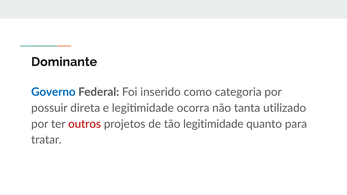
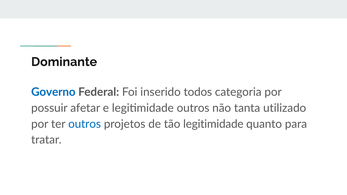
como: como -> todos
direta: direta -> afetar
legitimidade ocorra: ocorra -> outros
outros at (85, 124) colour: red -> blue
